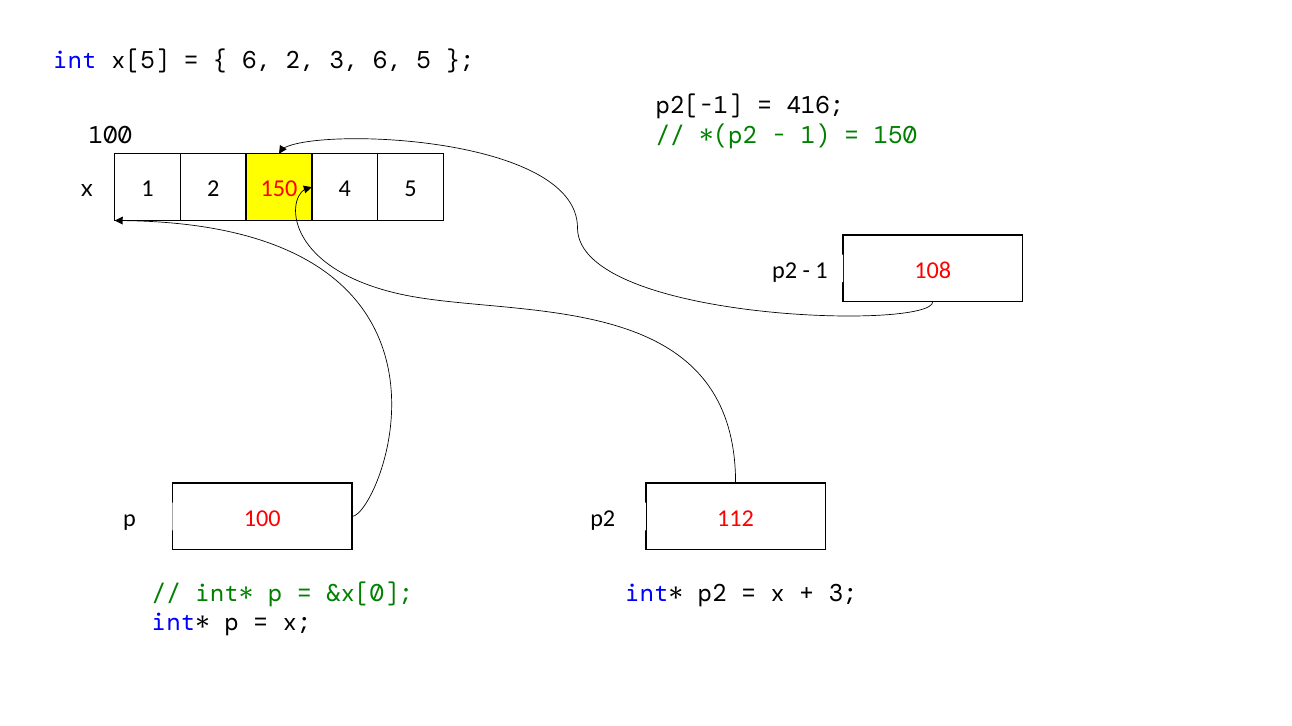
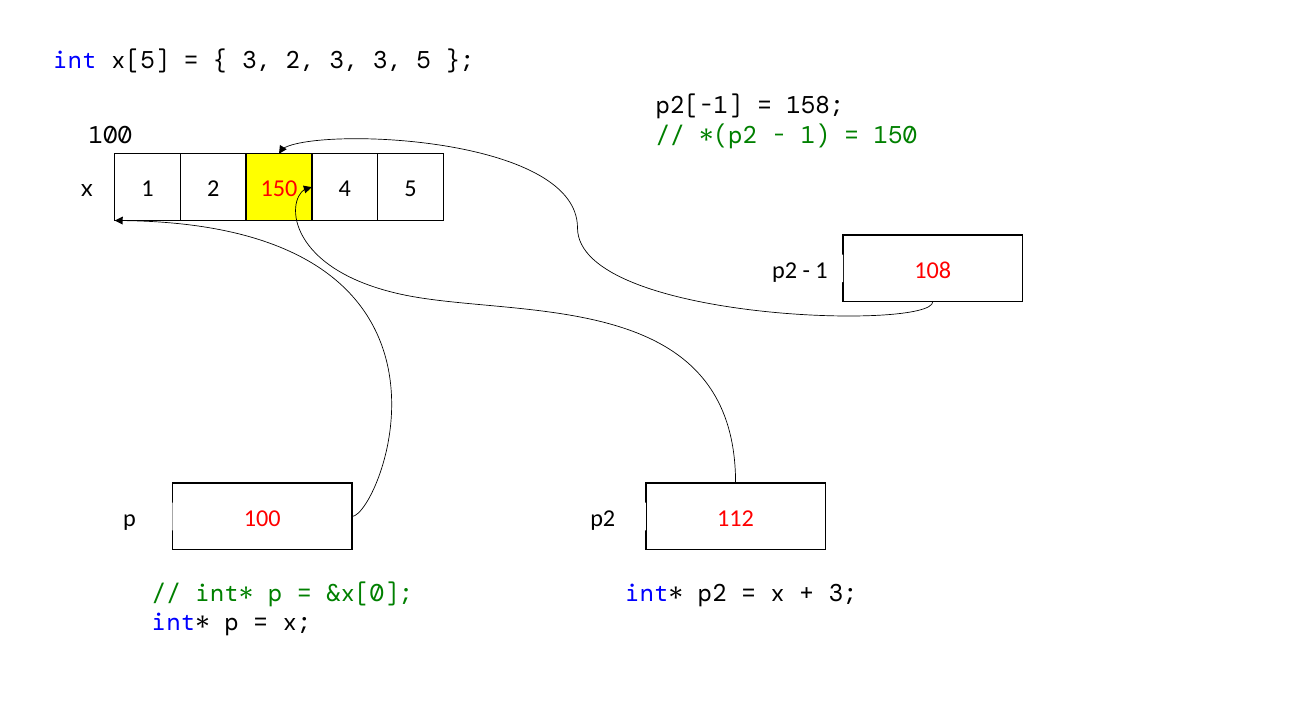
6 at (257, 61): 6 -> 3
3 6: 6 -> 3
416: 416 -> 158
